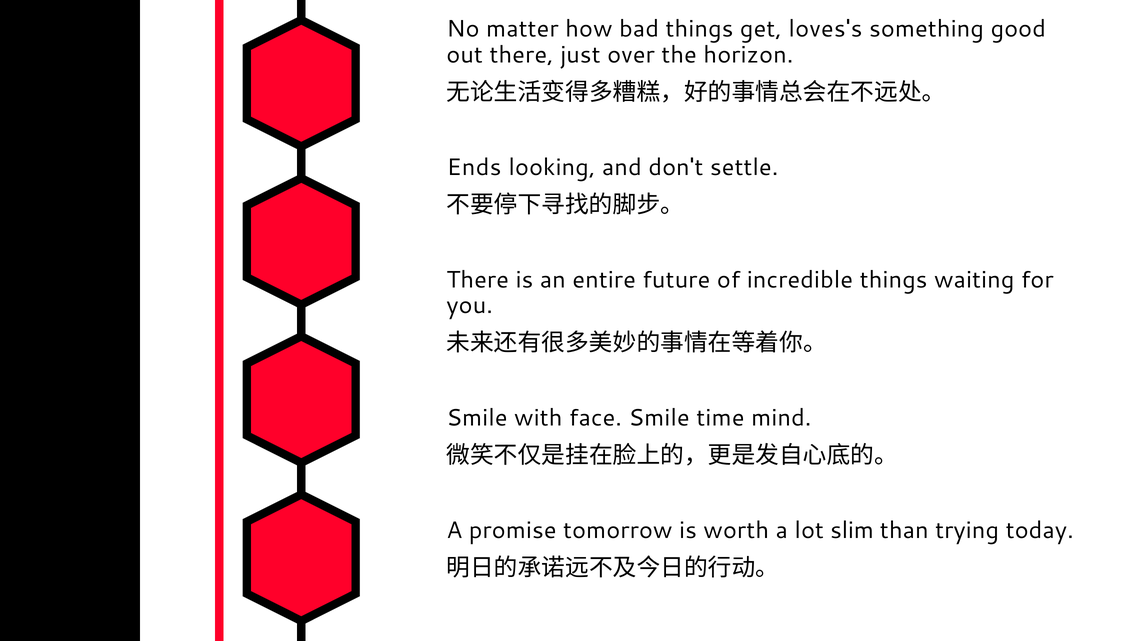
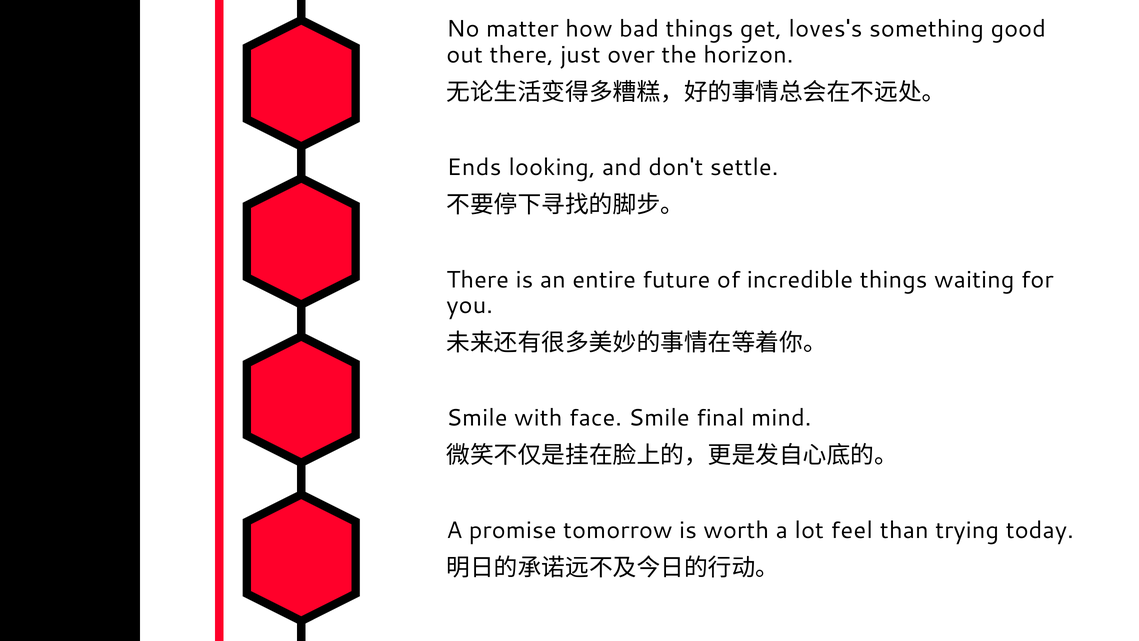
time: time -> final
slim: slim -> feel
